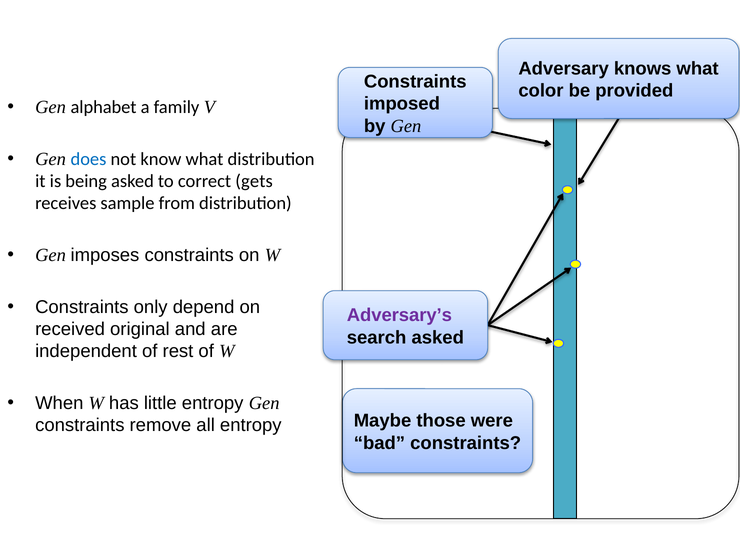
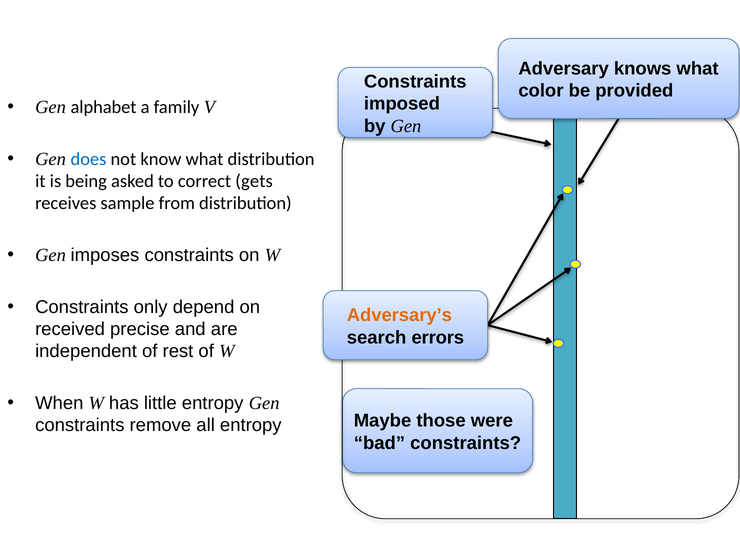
Adversary’s colour: purple -> orange
original: original -> precise
search asked: asked -> errors
